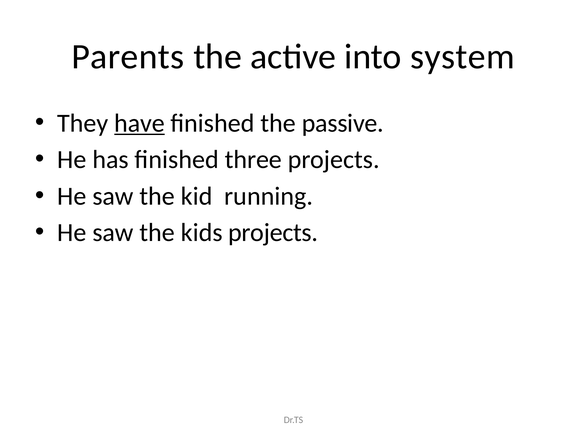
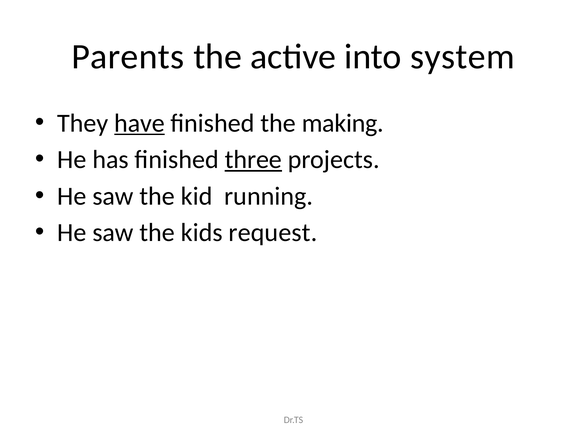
passive: passive -> making
three underline: none -> present
kids projects: projects -> request
